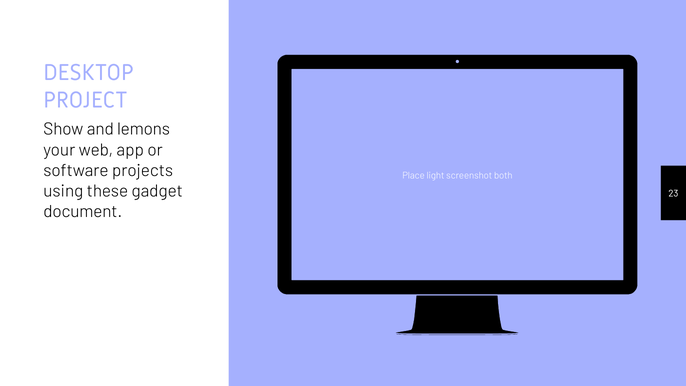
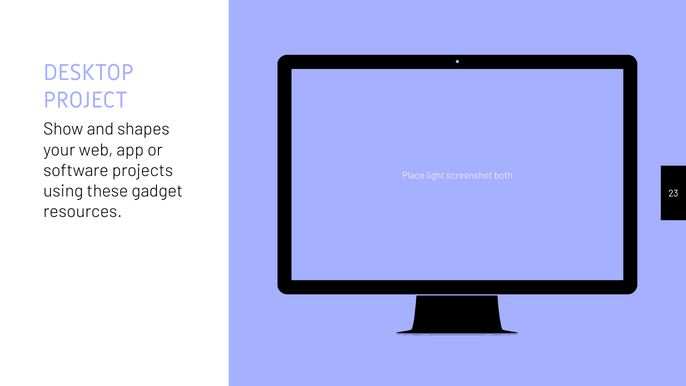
lemons: lemons -> shapes
document: document -> resources
